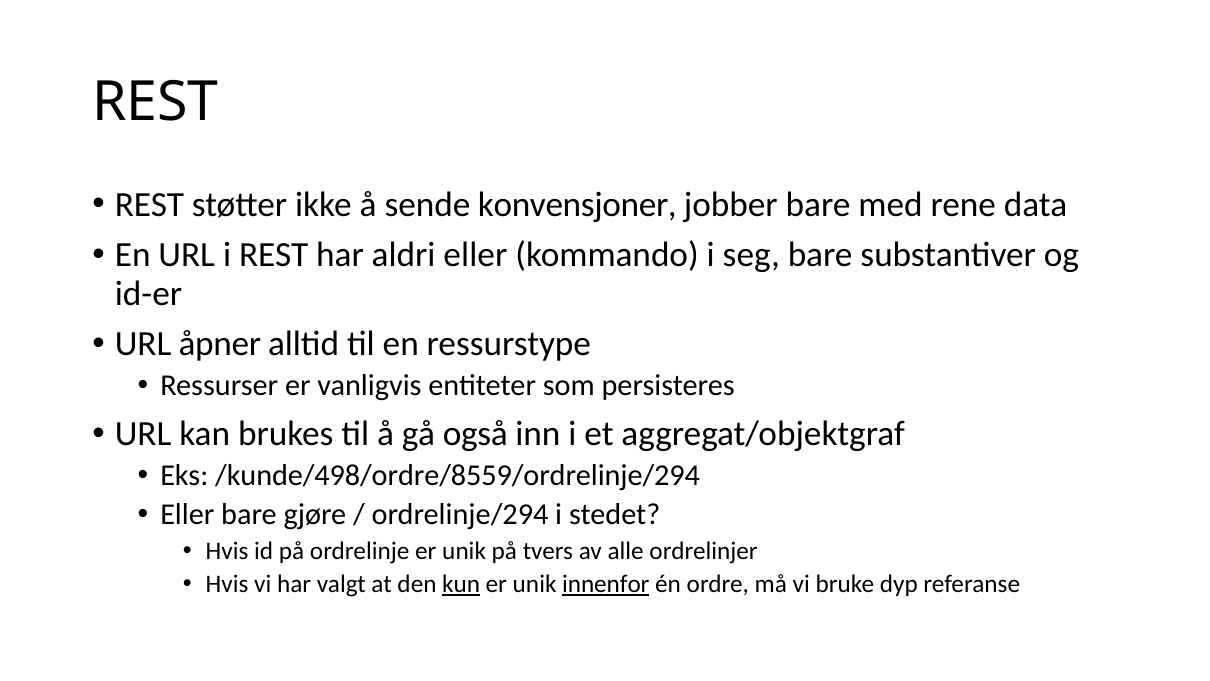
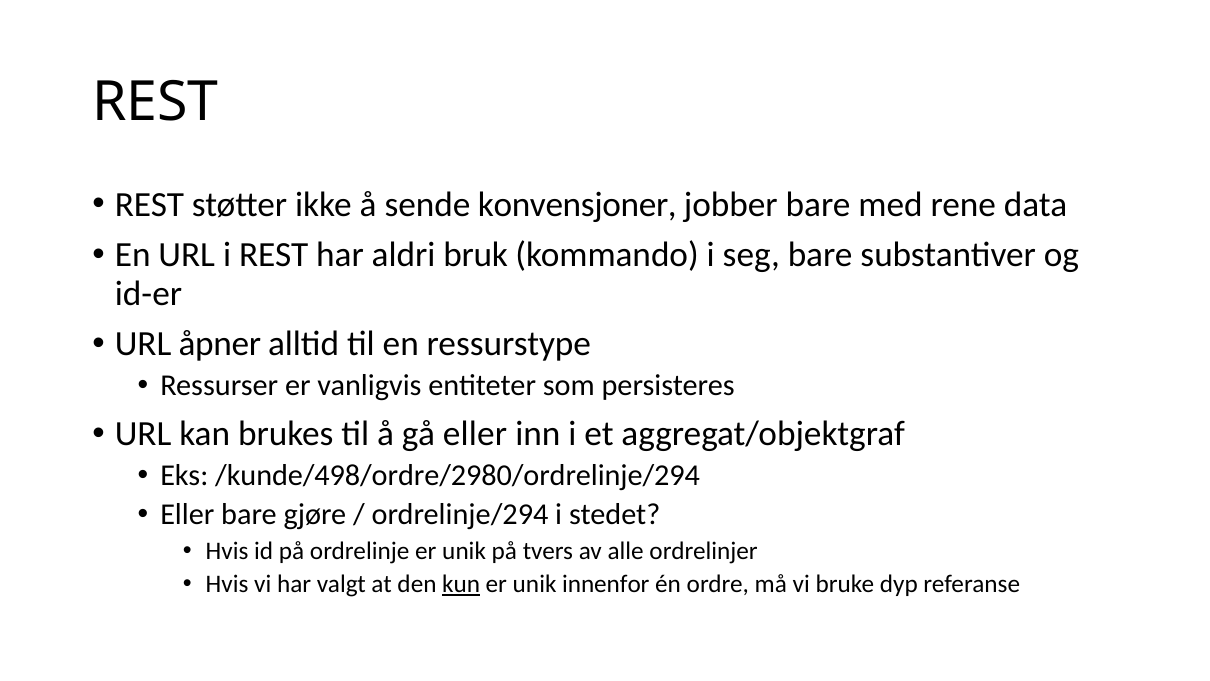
aldri eller: eller -> bruk
gå også: også -> eller
/kunde/498/ordre/8559/ordrelinje/294: /kunde/498/ordre/8559/ordrelinje/294 -> /kunde/498/ordre/2980/ordrelinje/294
innenfor underline: present -> none
